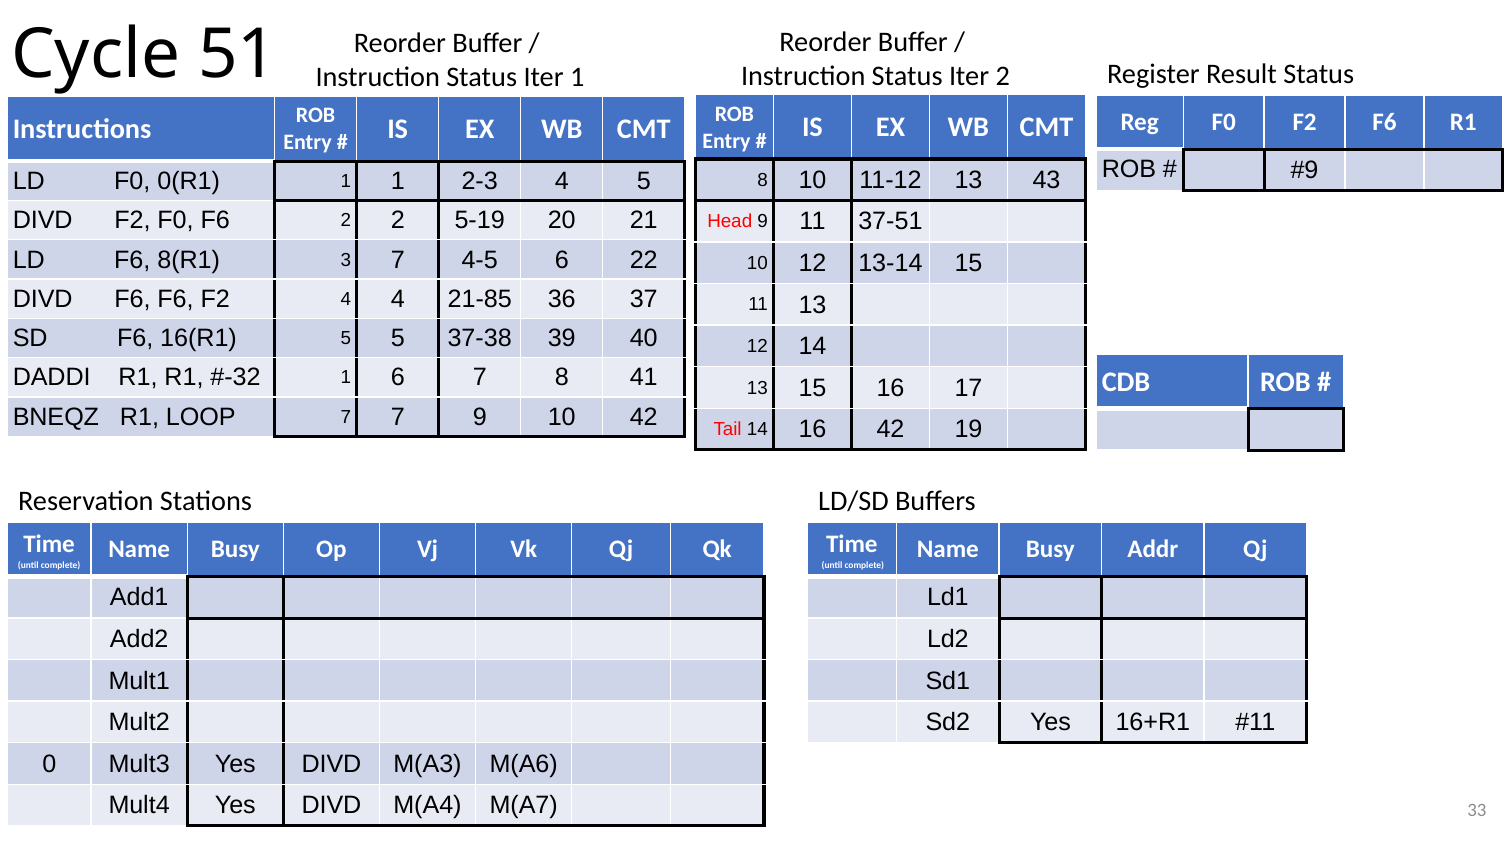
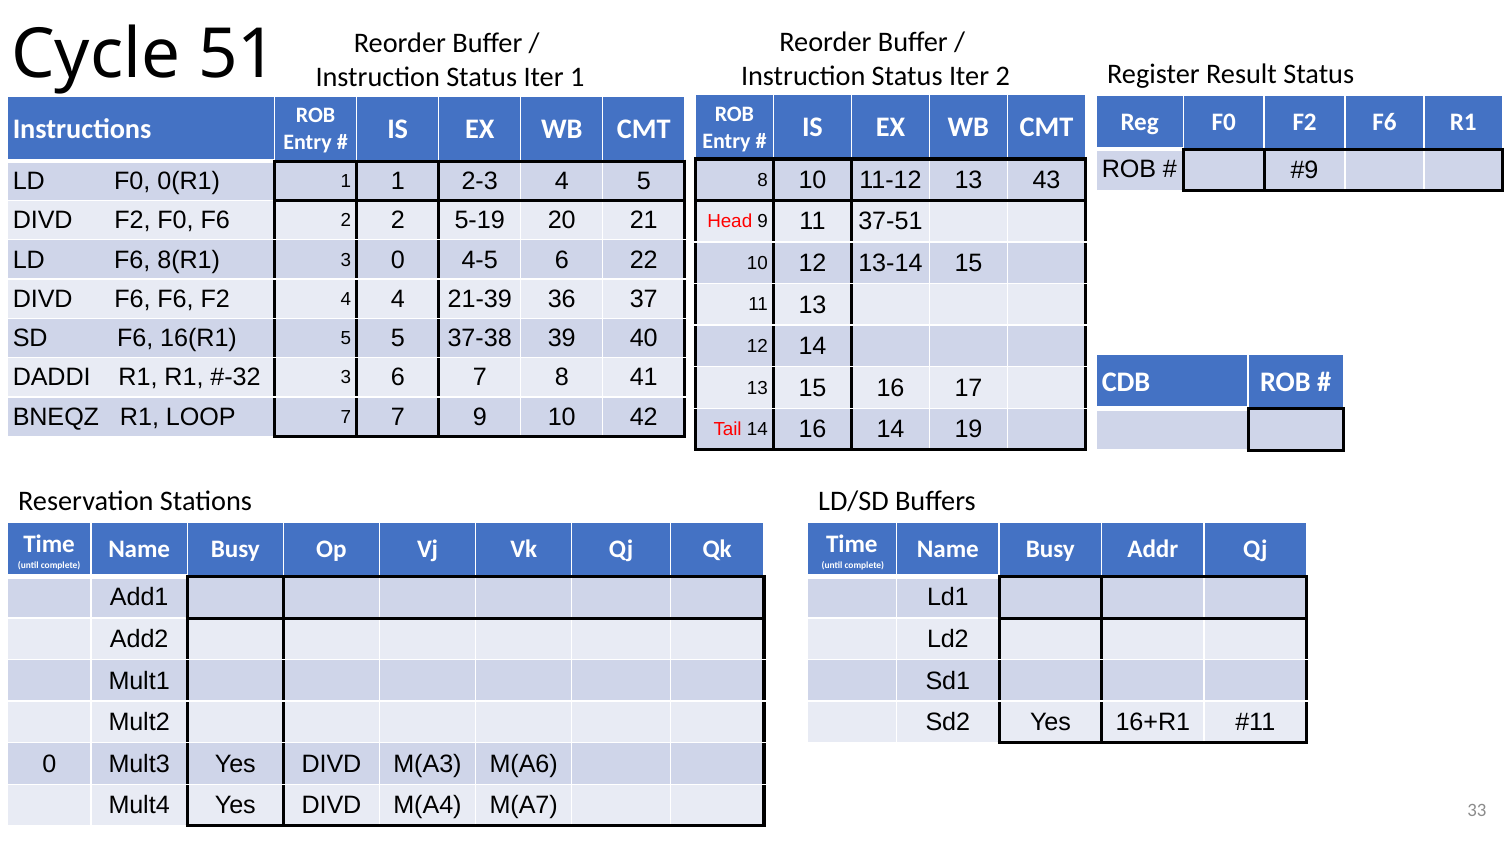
3 7: 7 -> 0
21-85: 21-85 -> 21-39
1 at (346, 378): 1 -> 3
16 42: 42 -> 14
